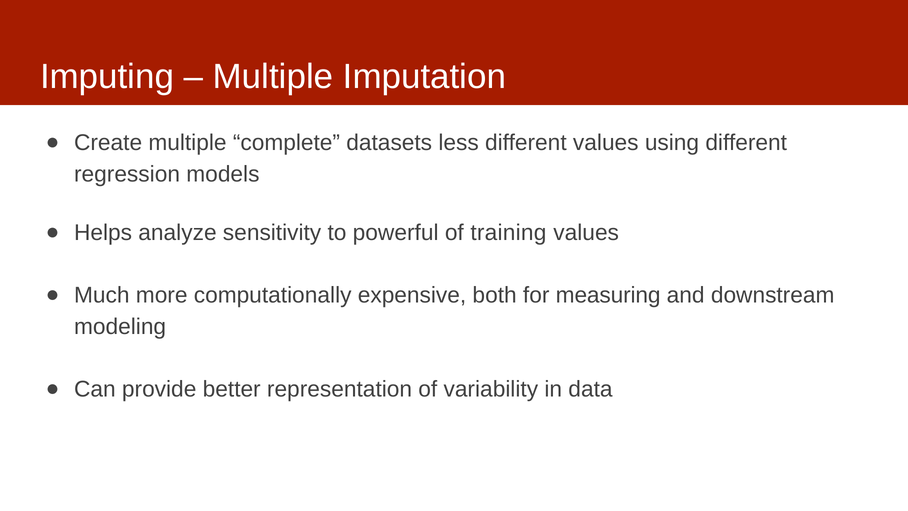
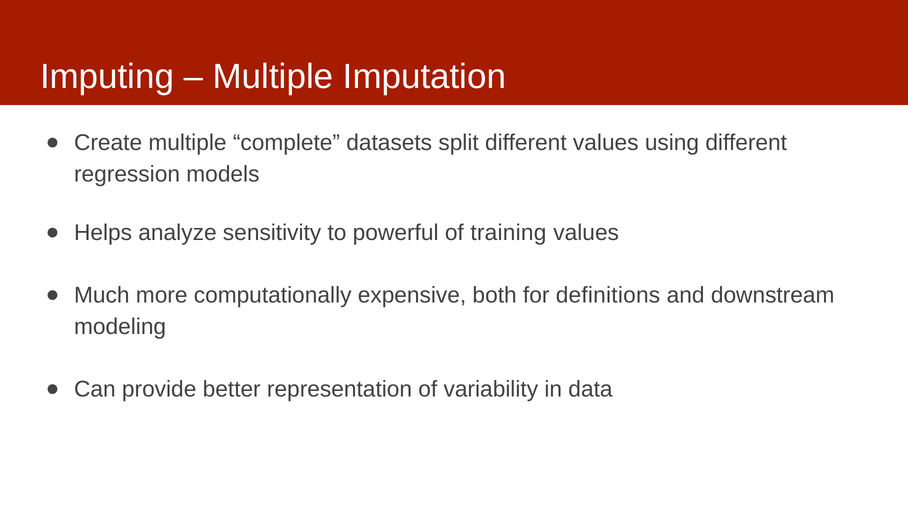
less: less -> split
measuring: measuring -> definitions
